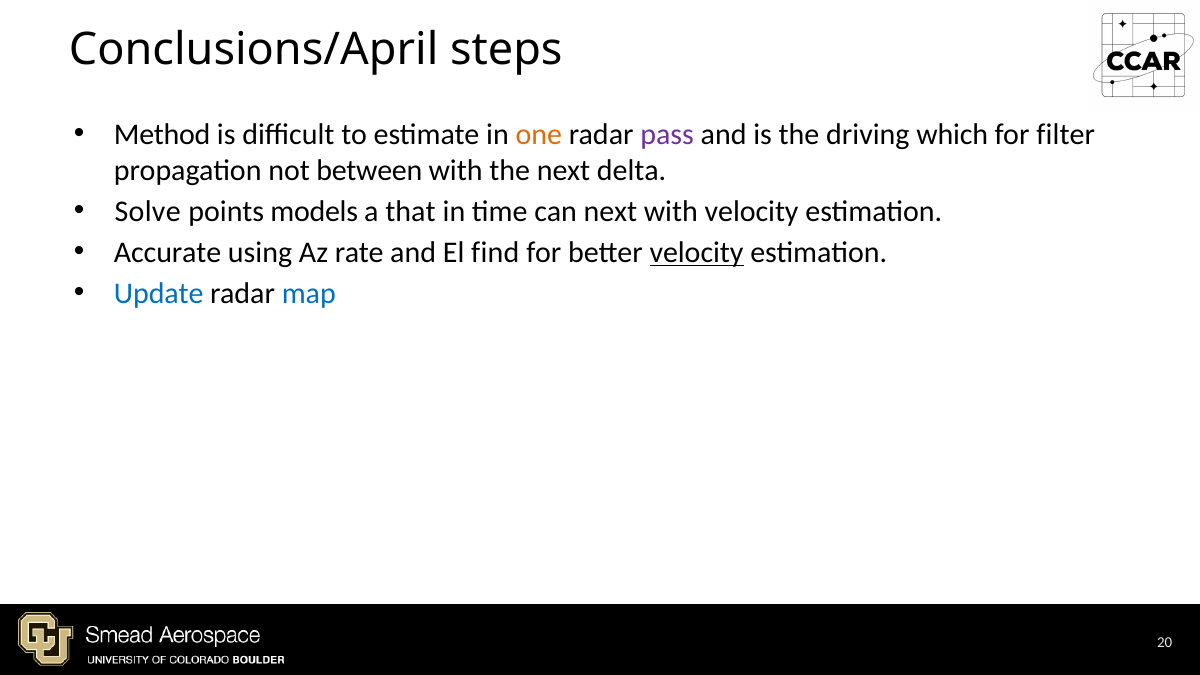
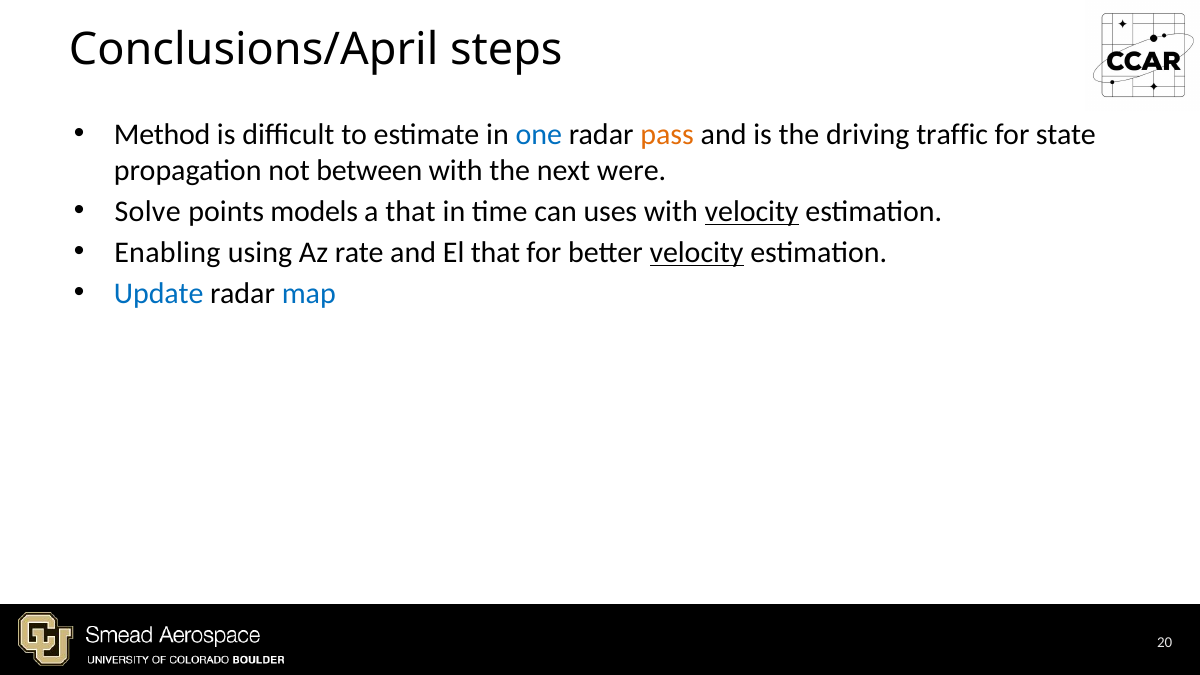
one colour: orange -> blue
pass colour: purple -> orange
which: which -> traffic
filter: filter -> state
delta: delta -> were
can next: next -> uses
velocity at (752, 212) underline: none -> present
Accurate: Accurate -> Enabling
El find: find -> that
